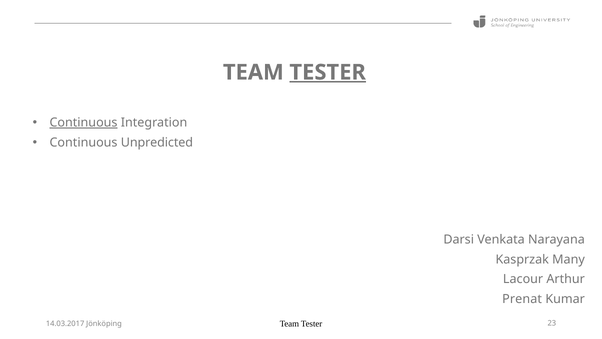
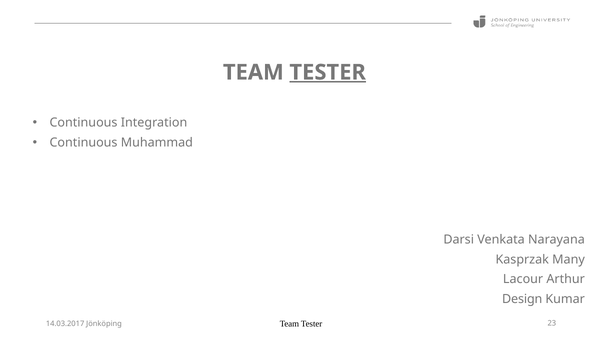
Continuous at (84, 123) underline: present -> none
Unpredicted: Unpredicted -> Muhammad
Prenat: Prenat -> Design
